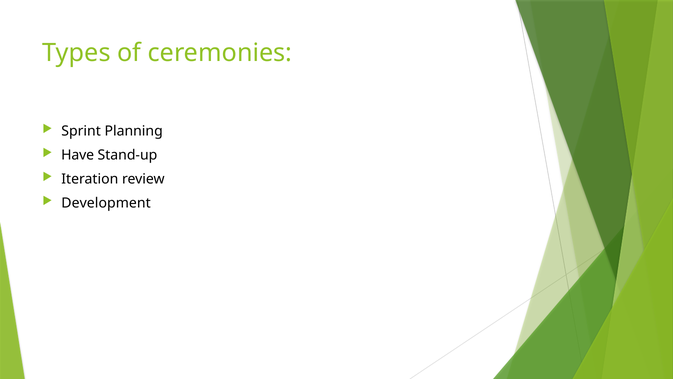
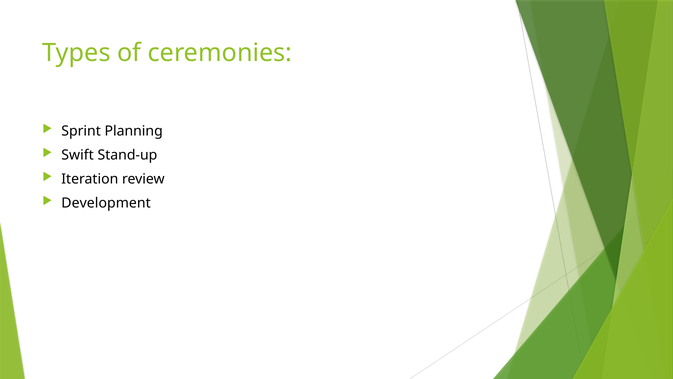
Have: Have -> Swift
